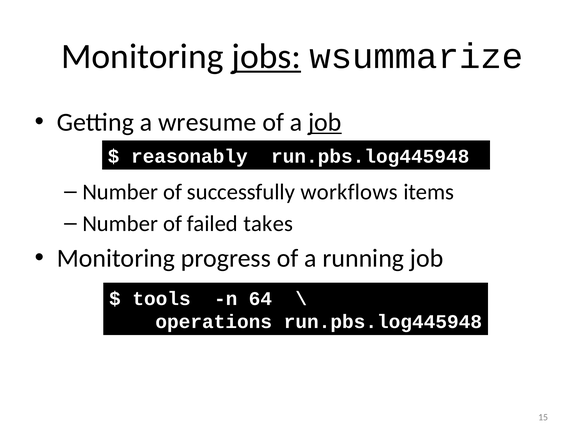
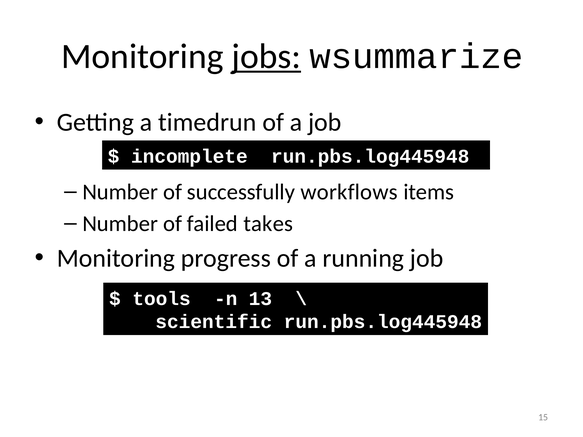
wresume: wresume -> timedrun
job at (325, 122) underline: present -> none
reasonably: reasonably -> incomplete
64: 64 -> 13
operations: operations -> scientific
